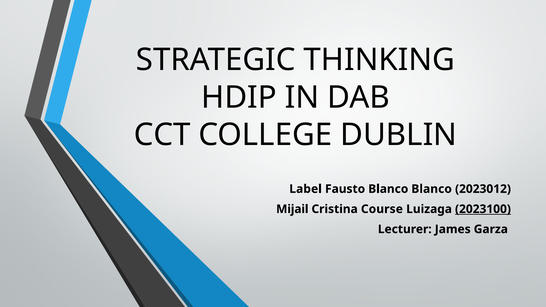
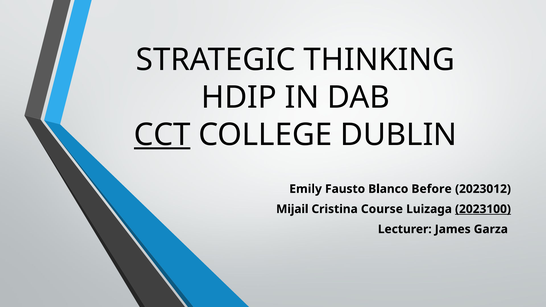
CCT underline: none -> present
Label: Label -> Emily
Blanco Blanco: Blanco -> Before
